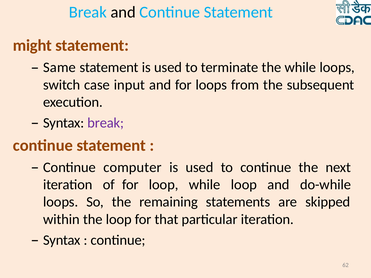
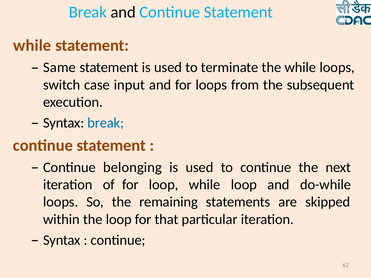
might at (32, 46): might -> while
break at (106, 123) colour: purple -> blue
computer: computer -> belonging
